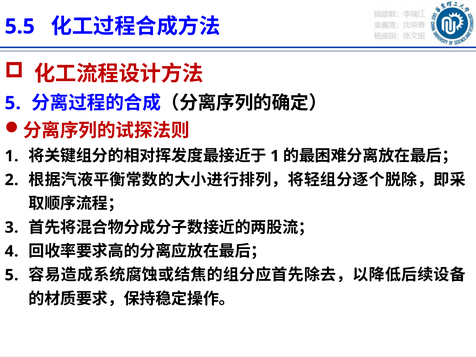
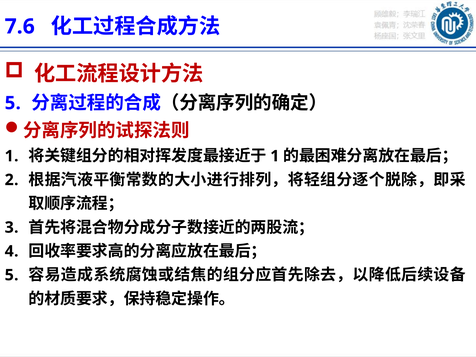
5.5: 5.5 -> 7.6
